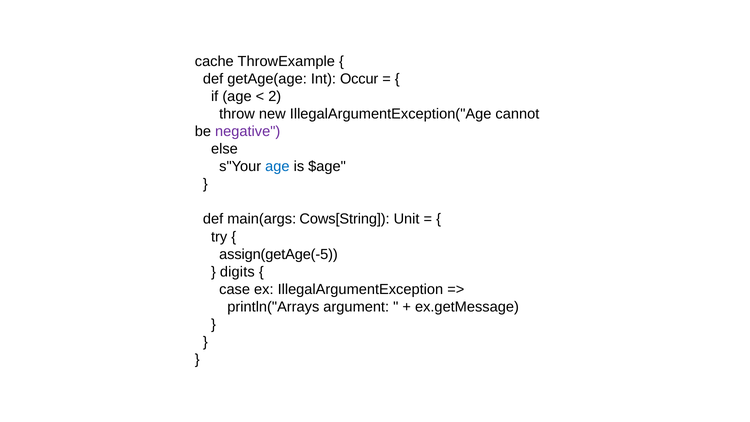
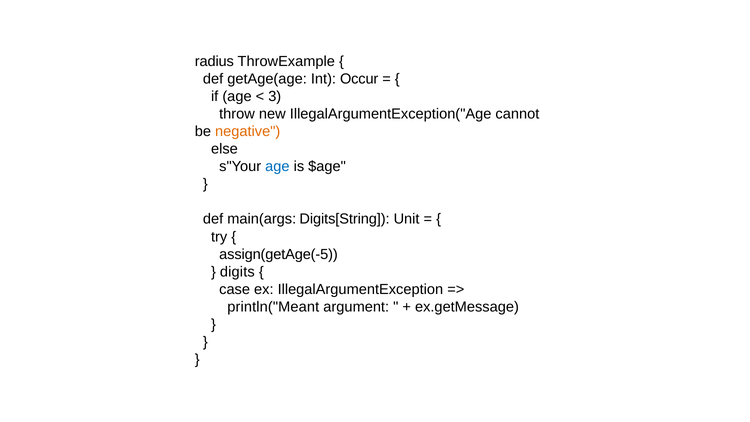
cache: cache -> radius
2: 2 -> 3
negative colour: purple -> orange
Cows[String: Cows[String -> Digits[String
println("Arrays: println("Arrays -> println("Meant
